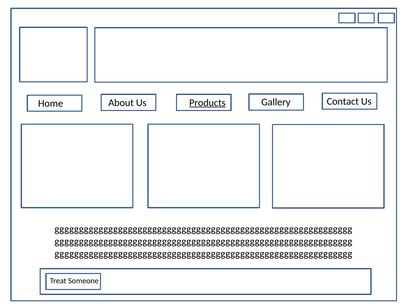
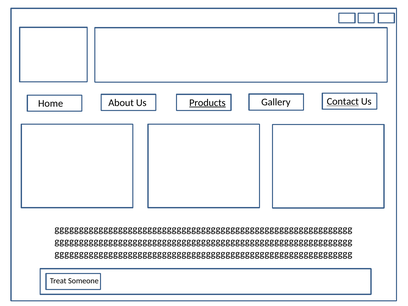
Contact underline: none -> present
